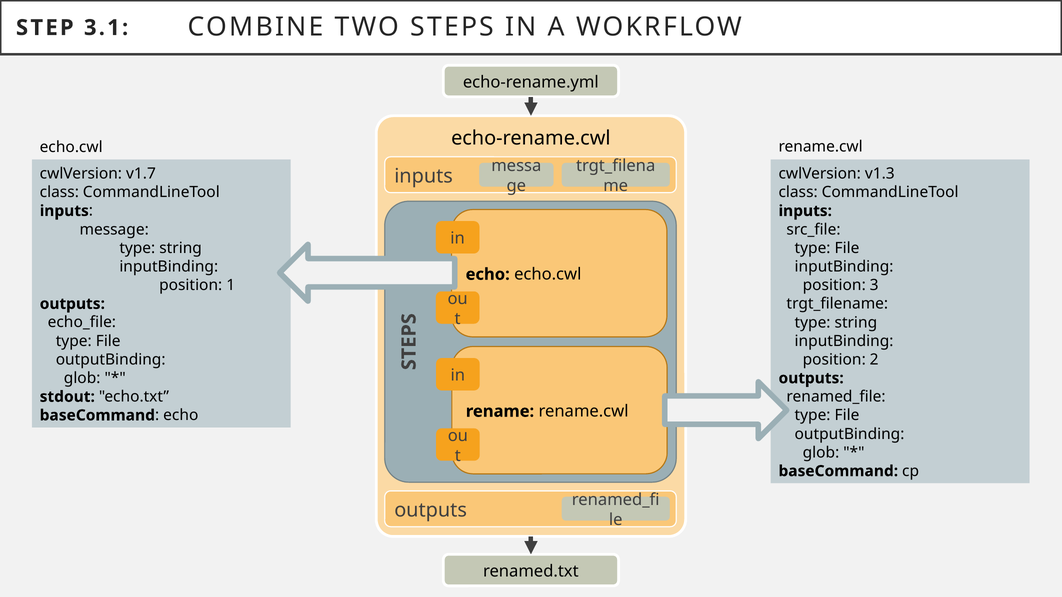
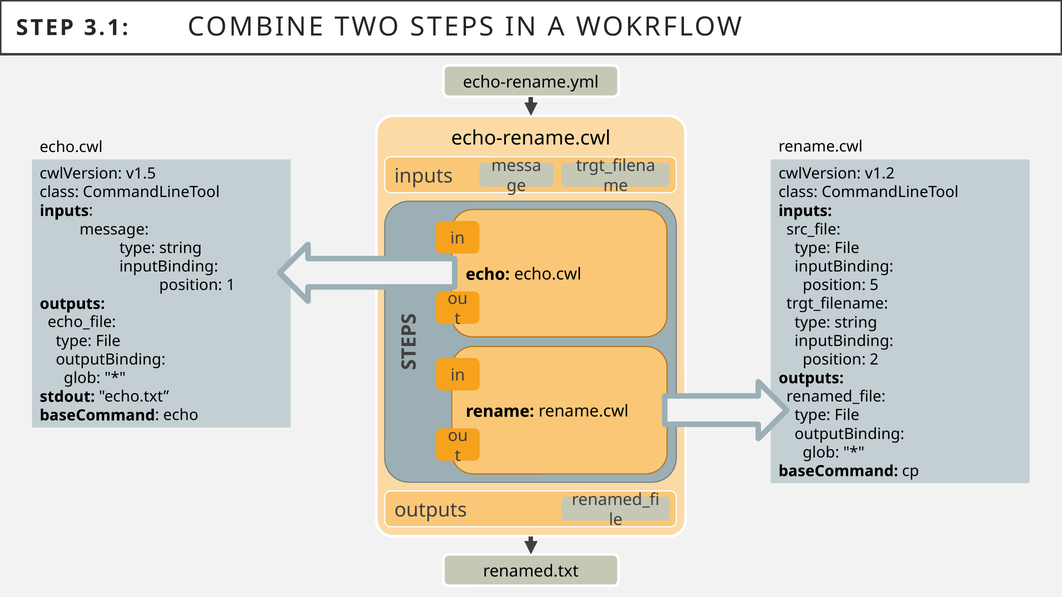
v1.7: v1.7 -> v1.5
v1.3: v1.3 -> v1.2
3: 3 -> 5
